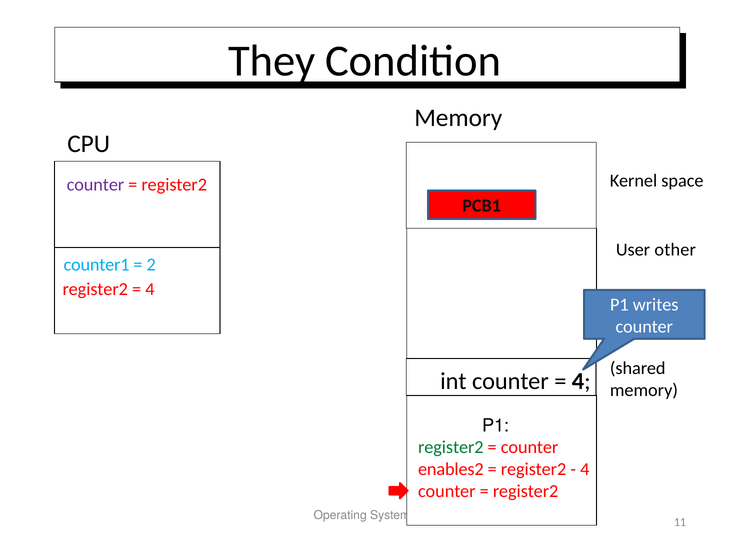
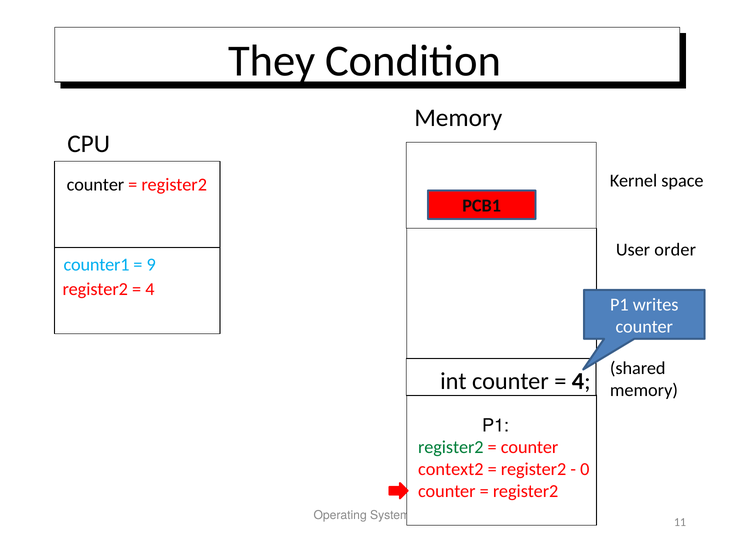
counter at (95, 185) colour: purple -> black
other: other -> order
2: 2 -> 9
enables2: enables2 -> context2
4 at (585, 470): 4 -> 0
